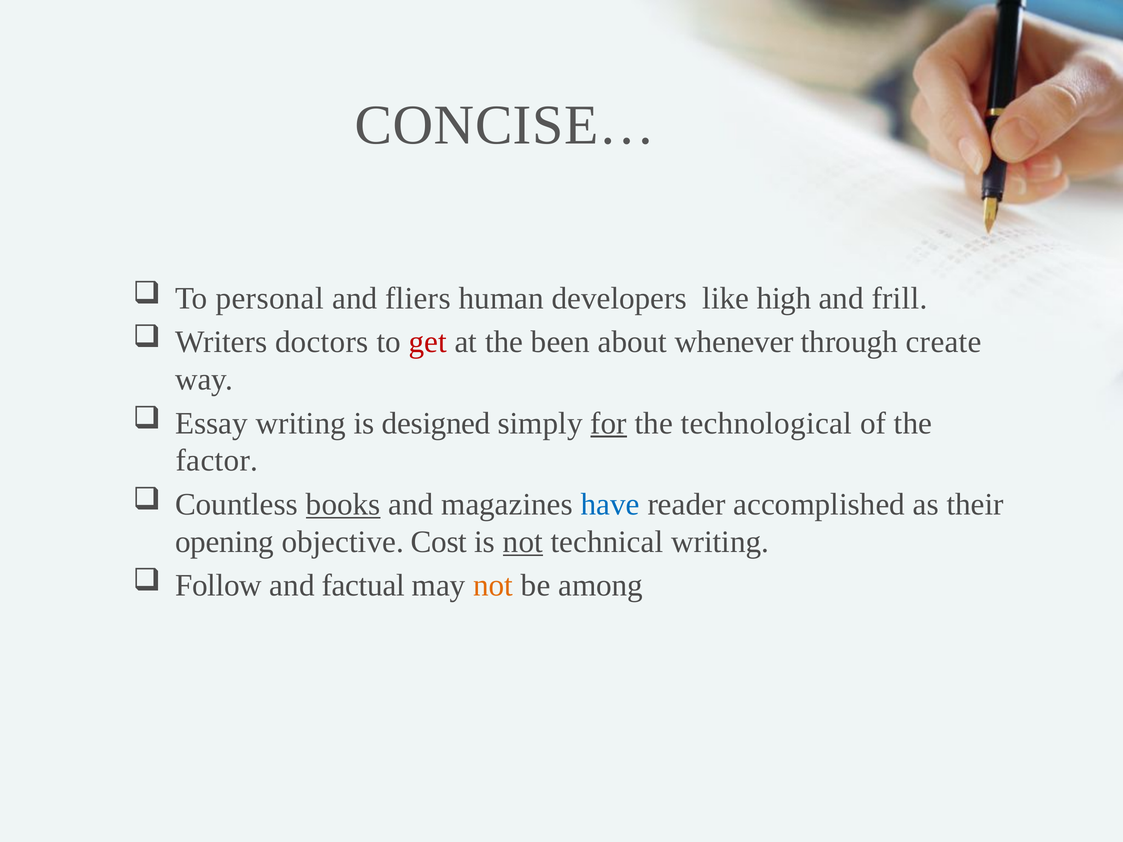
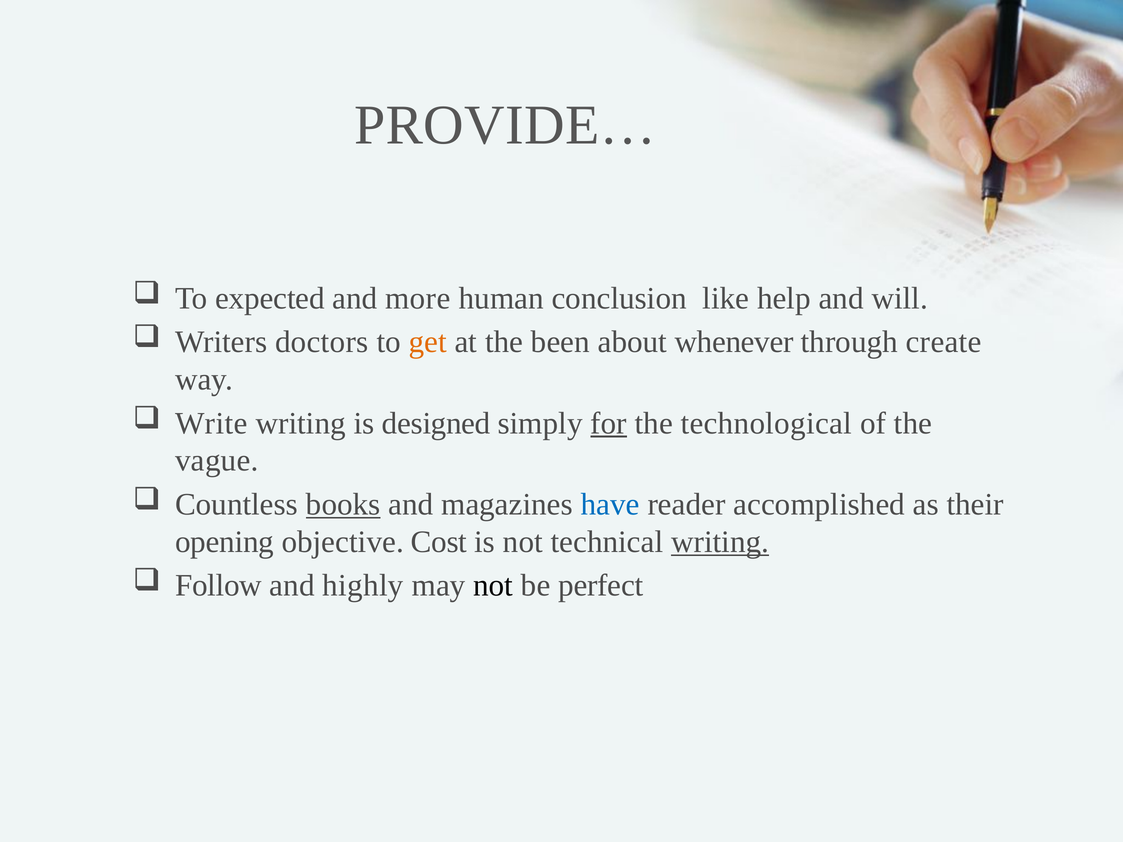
CONCISE…: CONCISE… -> PROVIDE…
personal: personal -> expected
fliers: fliers -> more
developers: developers -> conclusion
high: high -> help
frill: frill -> will
get colour: red -> orange
Essay: Essay -> Write
factor: factor -> vague
not at (523, 542) underline: present -> none
writing at (720, 542) underline: none -> present
factual: factual -> highly
not at (493, 586) colour: orange -> black
among: among -> perfect
